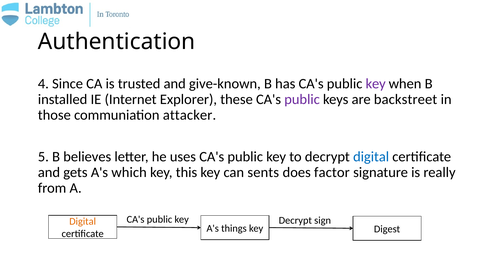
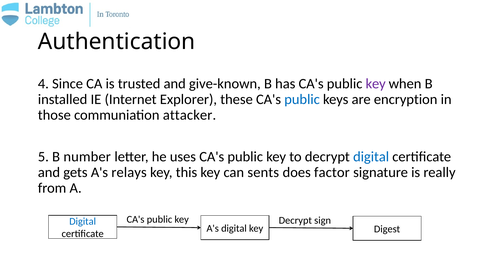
public at (302, 100) colour: purple -> blue
backstreet: backstreet -> encryption
believes: believes -> number
which: which -> relays
Digital at (83, 222) colour: orange -> blue
A's things: things -> digital
